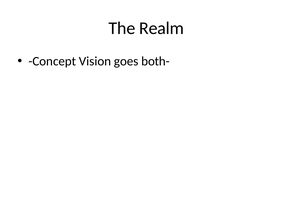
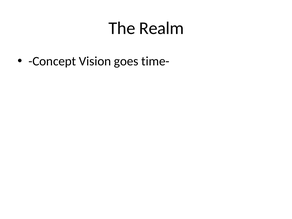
both-: both- -> time-
